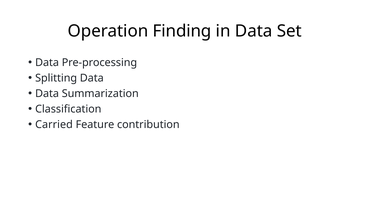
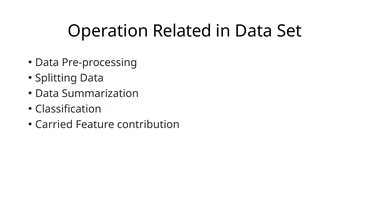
Finding: Finding -> Related
